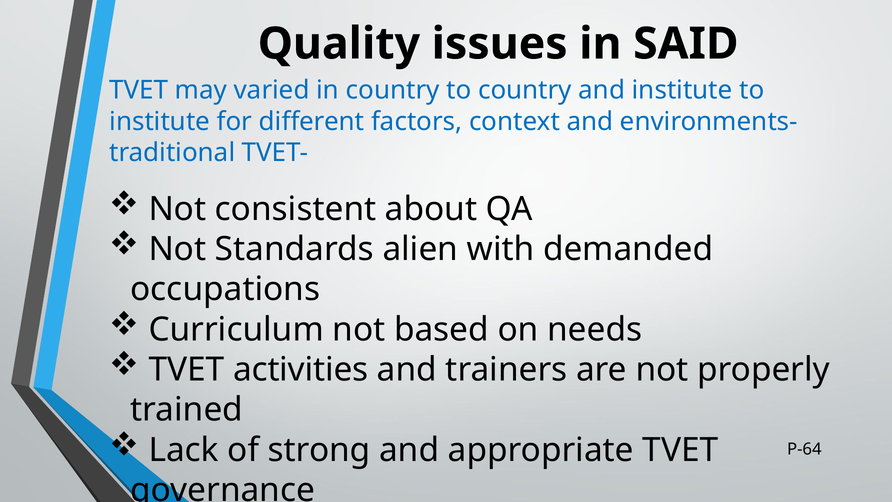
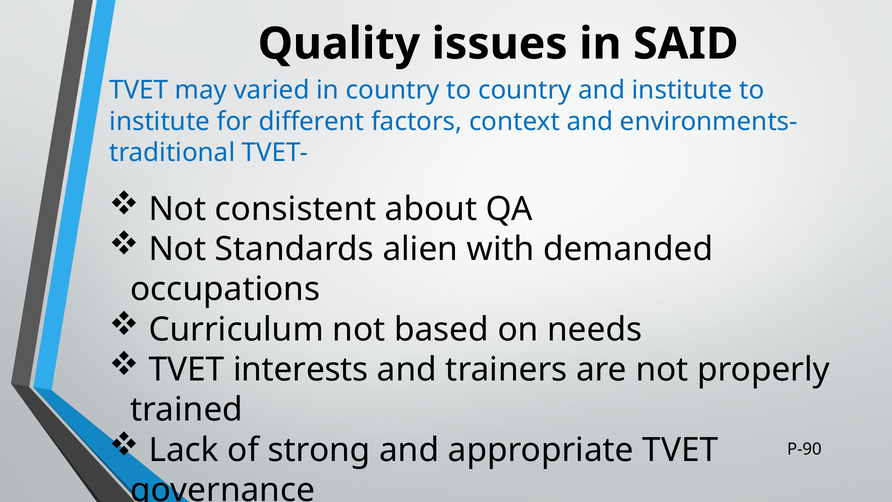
activities: activities -> interests
P-64: P-64 -> P-90
